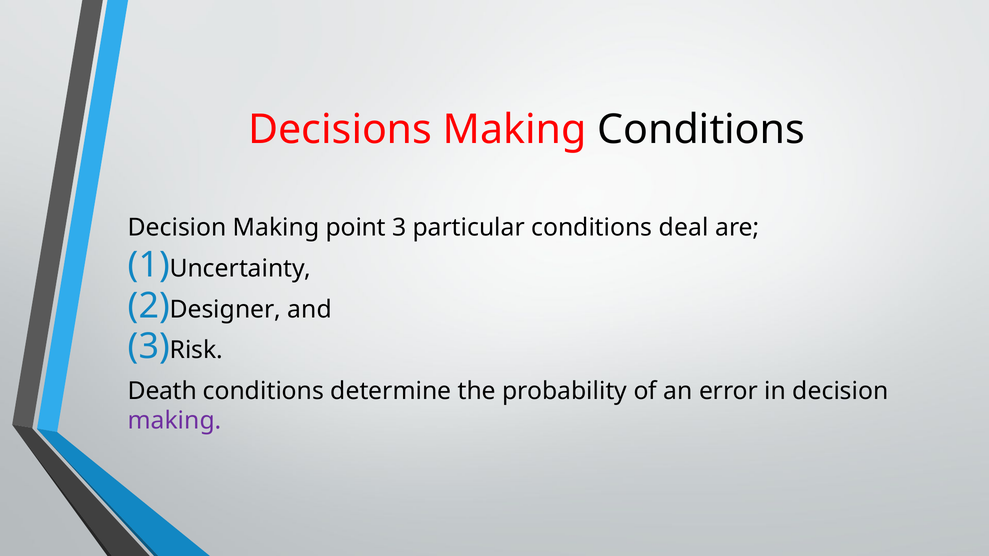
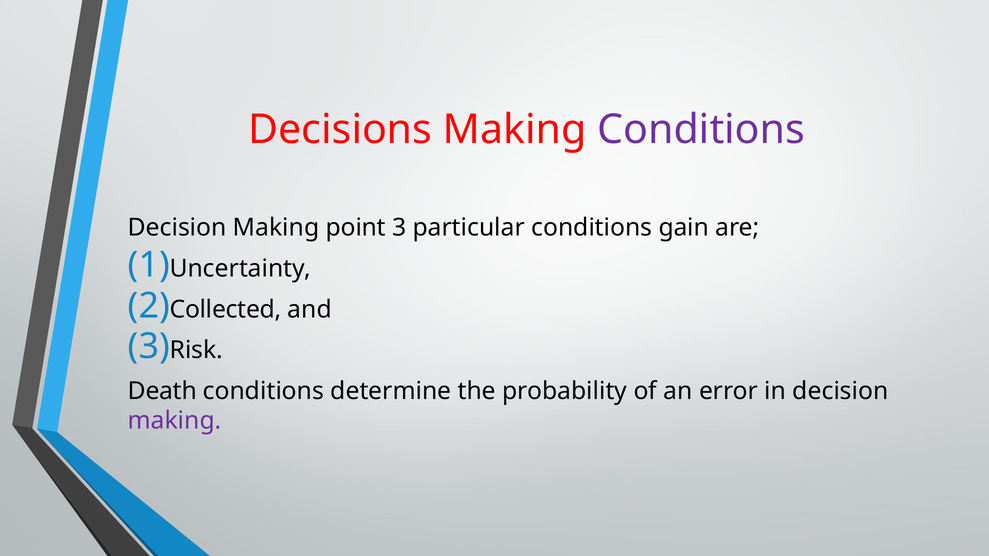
Conditions at (701, 130) colour: black -> purple
deal: deal -> gain
Designer: Designer -> Collected
